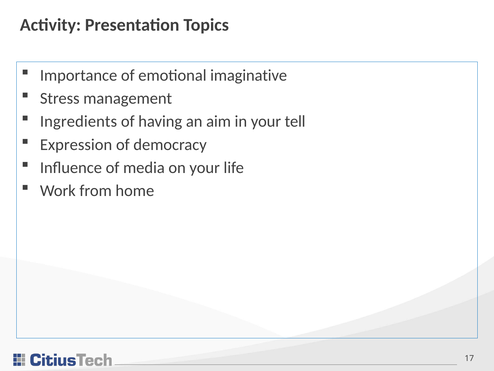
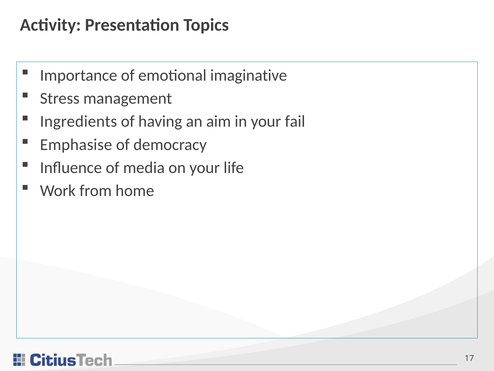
tell: tell -> fail
Expression: Expression -> Emphasise
